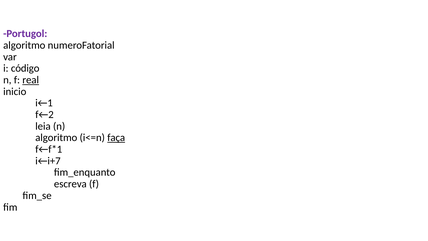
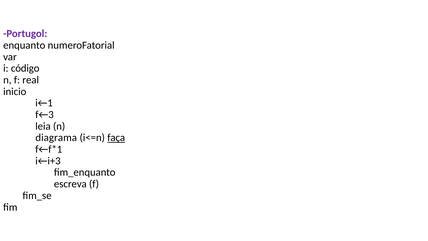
algoritmo at (24, 45): algoritmo -> enquanto
real underline: present -> none
f←2: f←2 -> f←3
algoritmo at (56, 138): algoritmo -> diagrama
i←i+7: i←i+7 -> i←i+3
